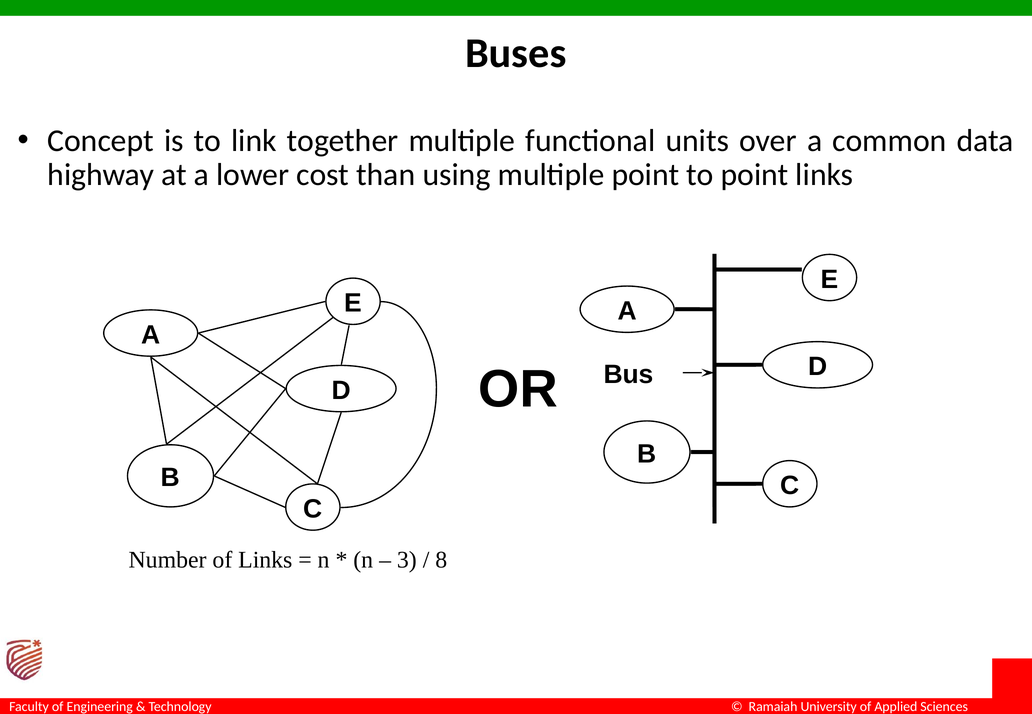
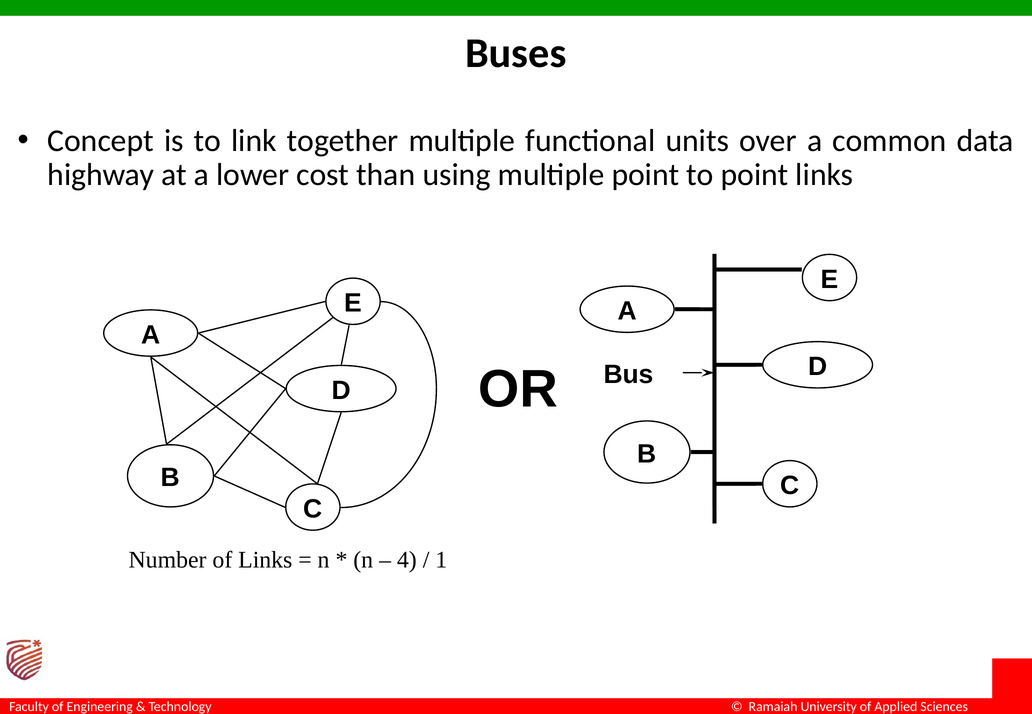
3: 3 -> 4
8: 8 -> 1
